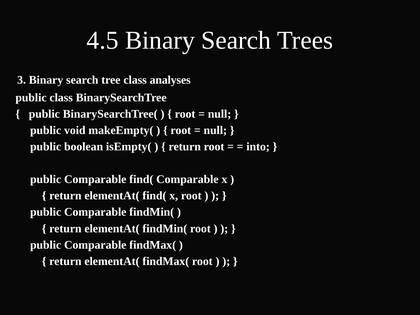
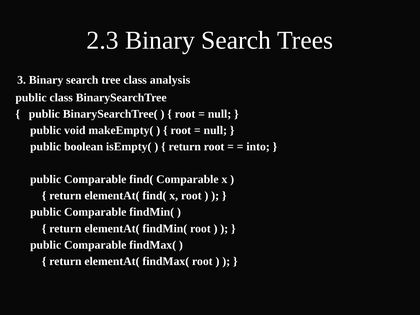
4.5: 4.5 -> 2.3
analyses: analyses -> analysis
